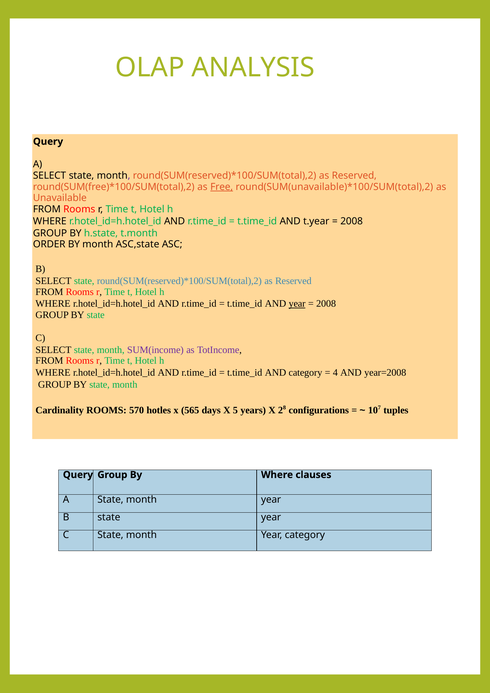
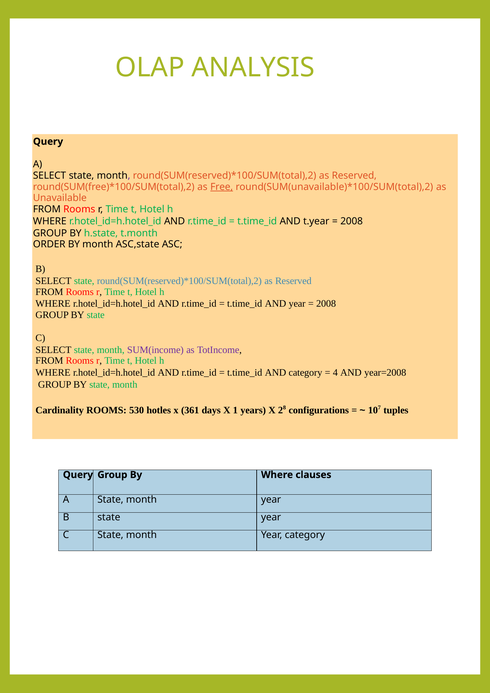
year at (297, 304) underline: present -> none
570: 570 -> 530
565: 565 -> 361
5: 5 -> 1
